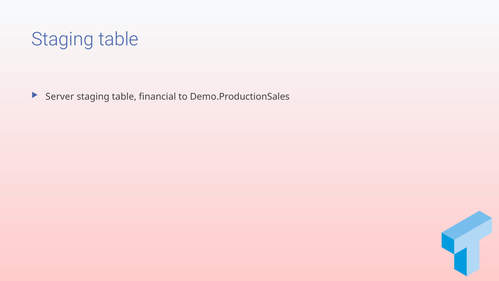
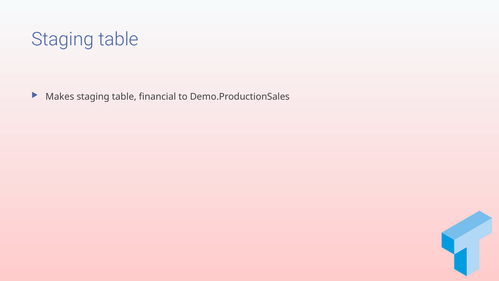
Server: Server -> Makes
